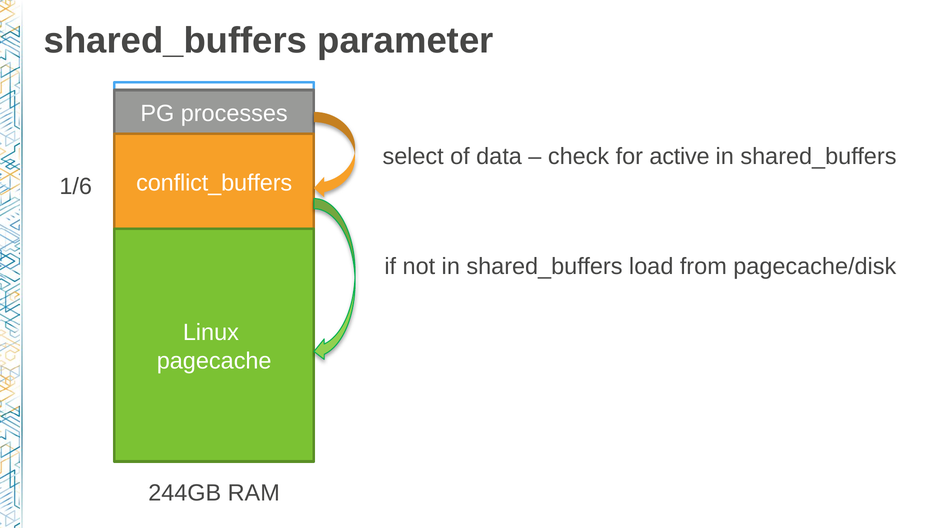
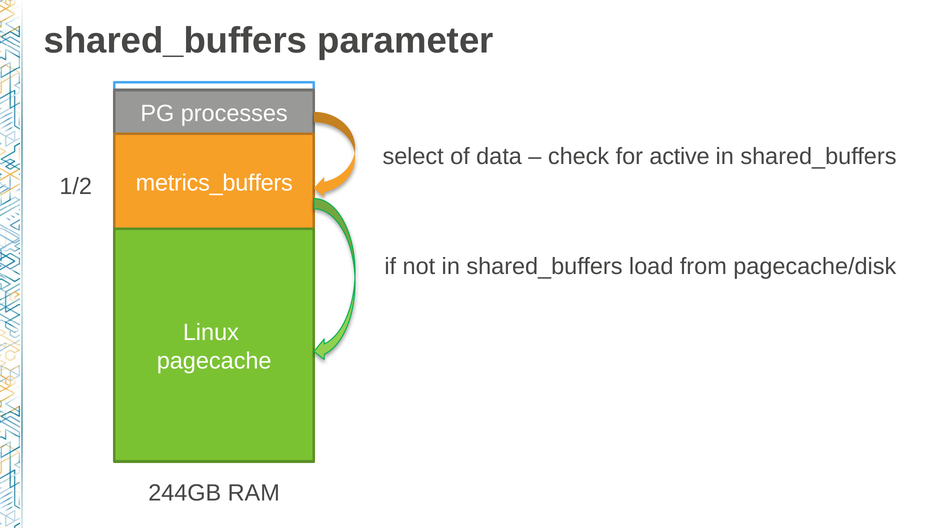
conflict_buffers: conflict_buffers -> metrics_buffers
1/6: 1/6 -> 1/2
